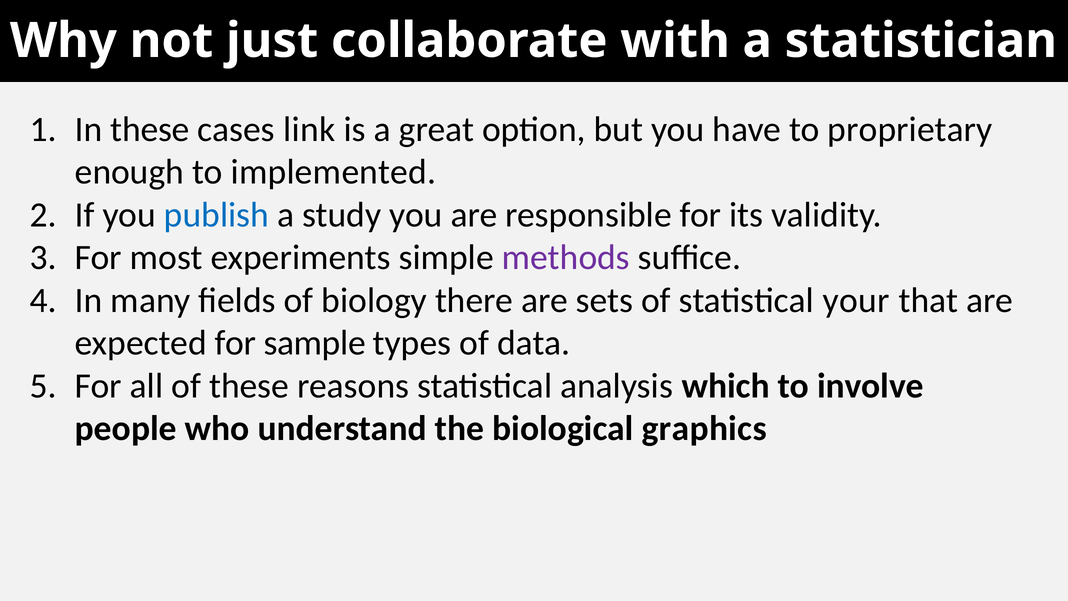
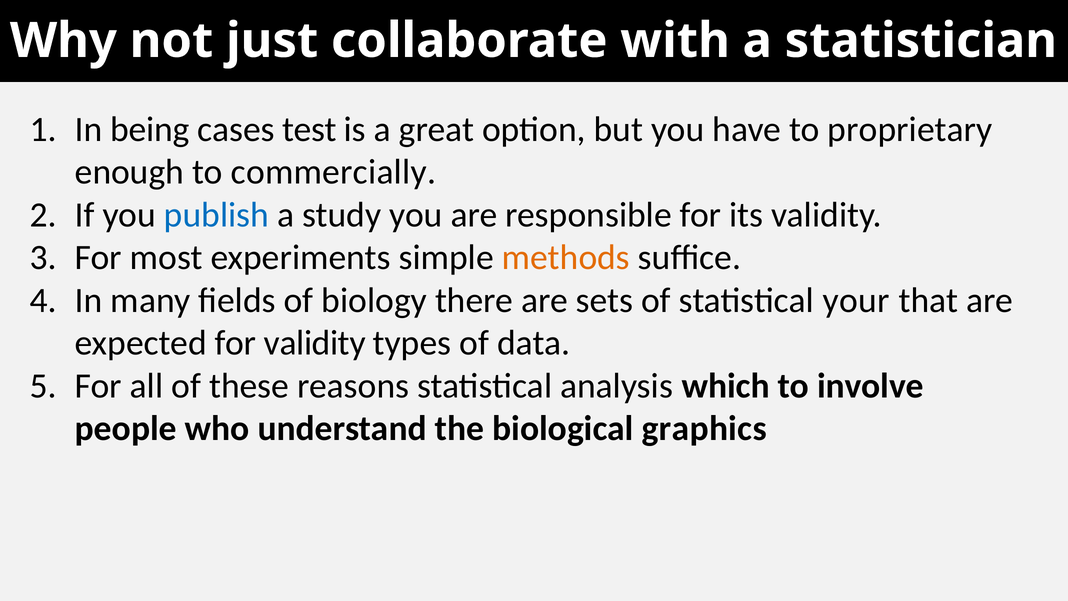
In these: these -> being
link: link -> test
implemented: implemented -> commercially
methods colour: purple -> orange
for sample: sample -> validity
